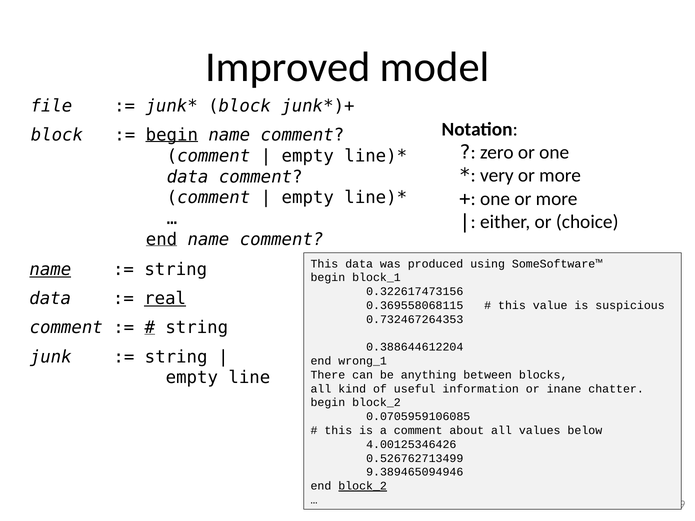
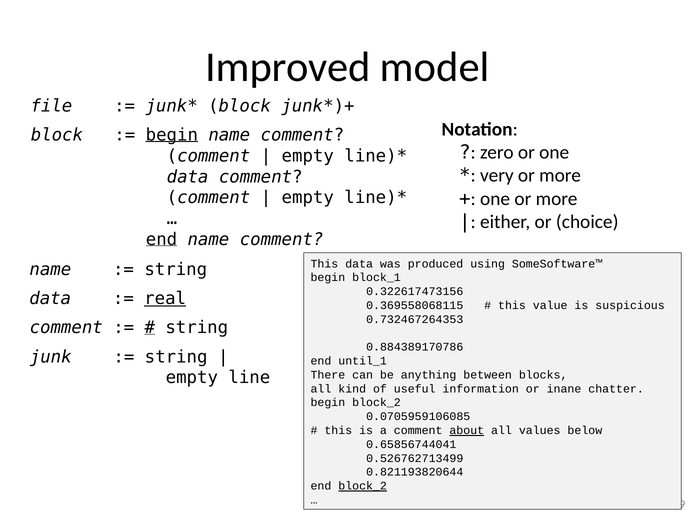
name at (50, 270) underline: present -> none
0.388644612204: 0.388644612204 -> 0.884389170786
wrong_1: wrong_1 -> until_1
about underline: none -> present
4.00125346426: 4.00125346426 -> 0.65856744041
9.389465094946: 9.389465094946 -> 0.821193820644
